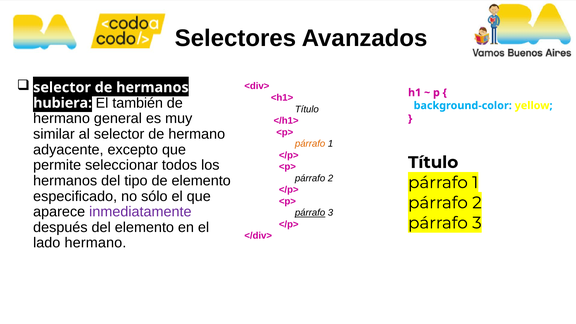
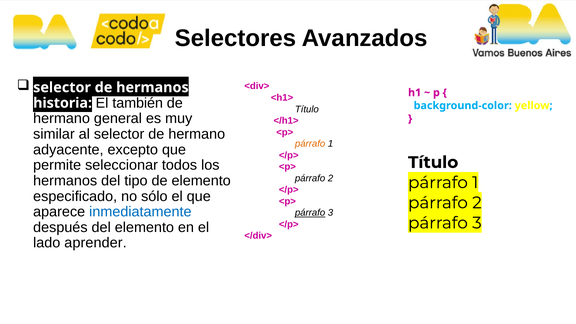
hubiera: hubiera -> historia
inmediatamente colour: purple -> blue
lado hermano: hermano -> aprender
